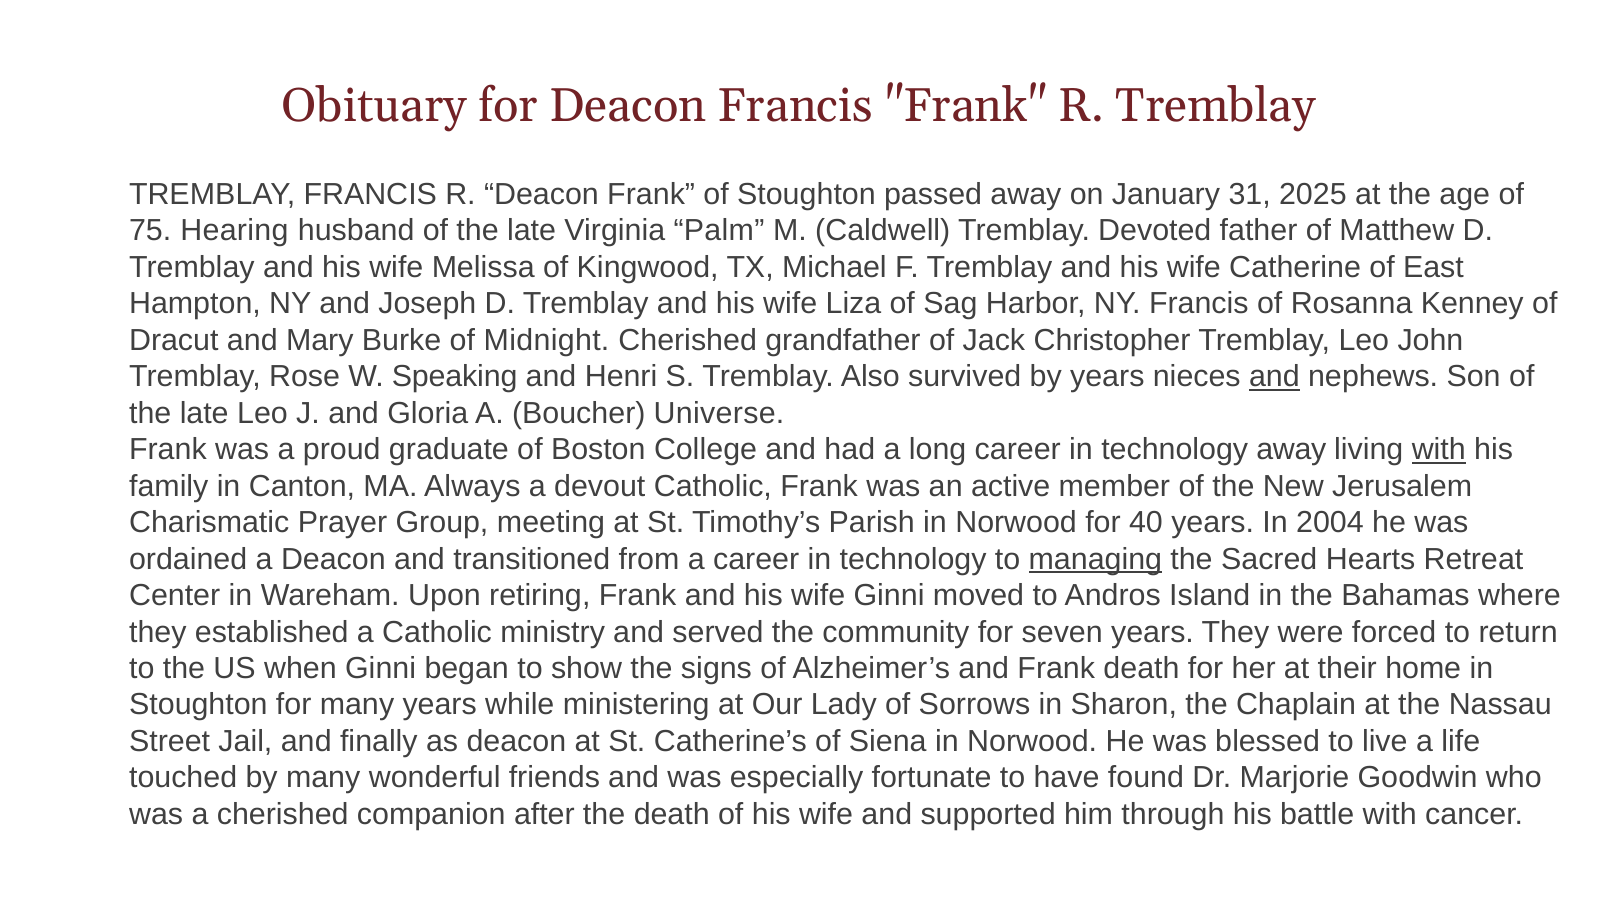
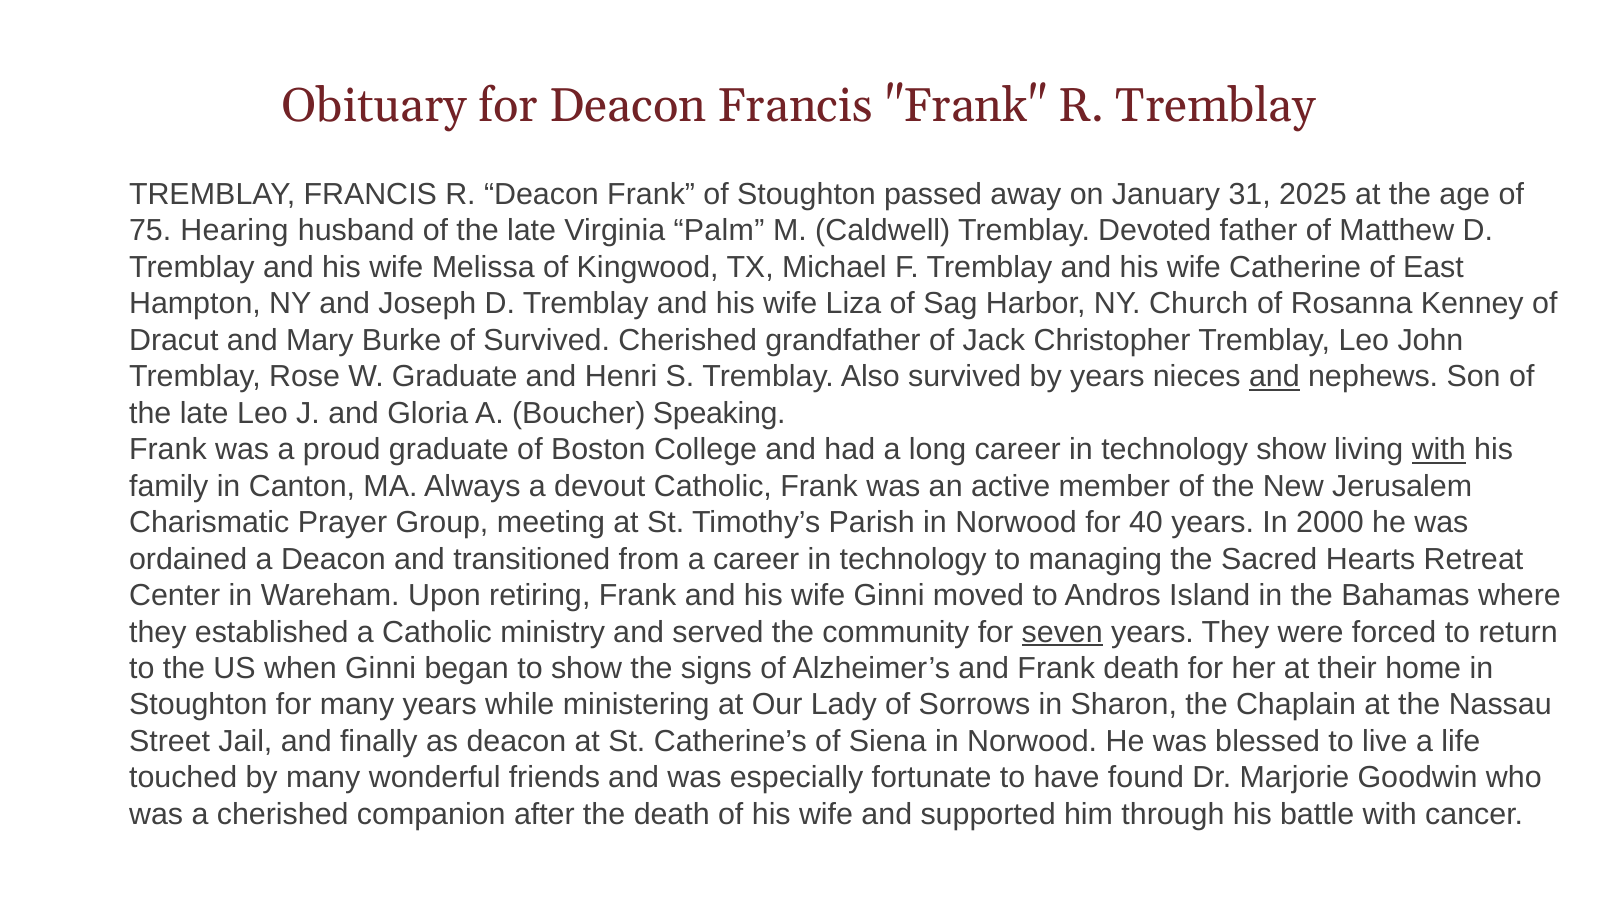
NY Francis: Francis -> Church
of Midnight: Midnight -> Survived
W Speaking: Speaking -> Graduate
Universe: Universe -> Speaking
technology away: away -> show
2004: 2004 -> 2000
managing underline: present -> none
seven underline: none -> present
